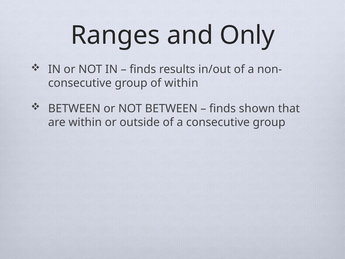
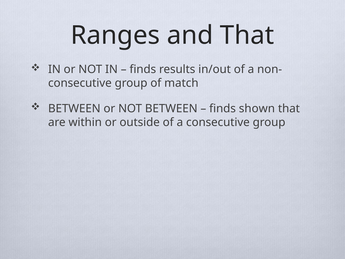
and Only: Only -> That
of within: within -> match
